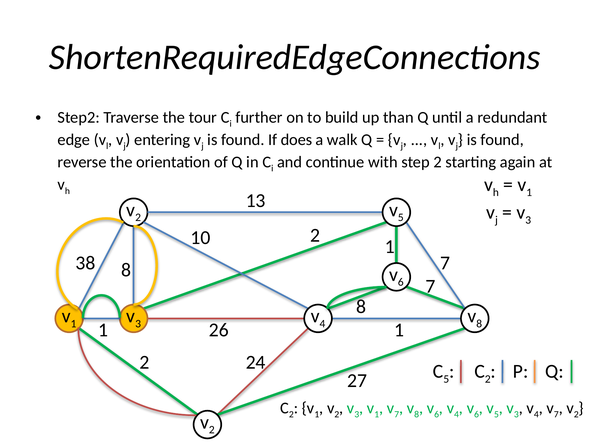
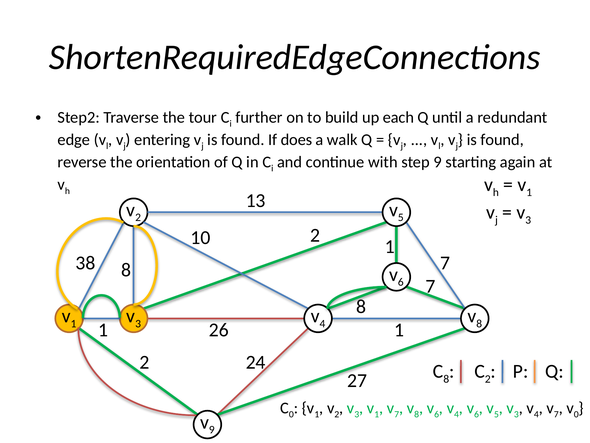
than: than -> each
step 2: 2 -> 9
5 at (446, 379): 5 -> 8
2 at (291, 414): 2 -> 0
2 at (576, 414): 2 -> 0
2 at (212, 429): 2 -> 9
